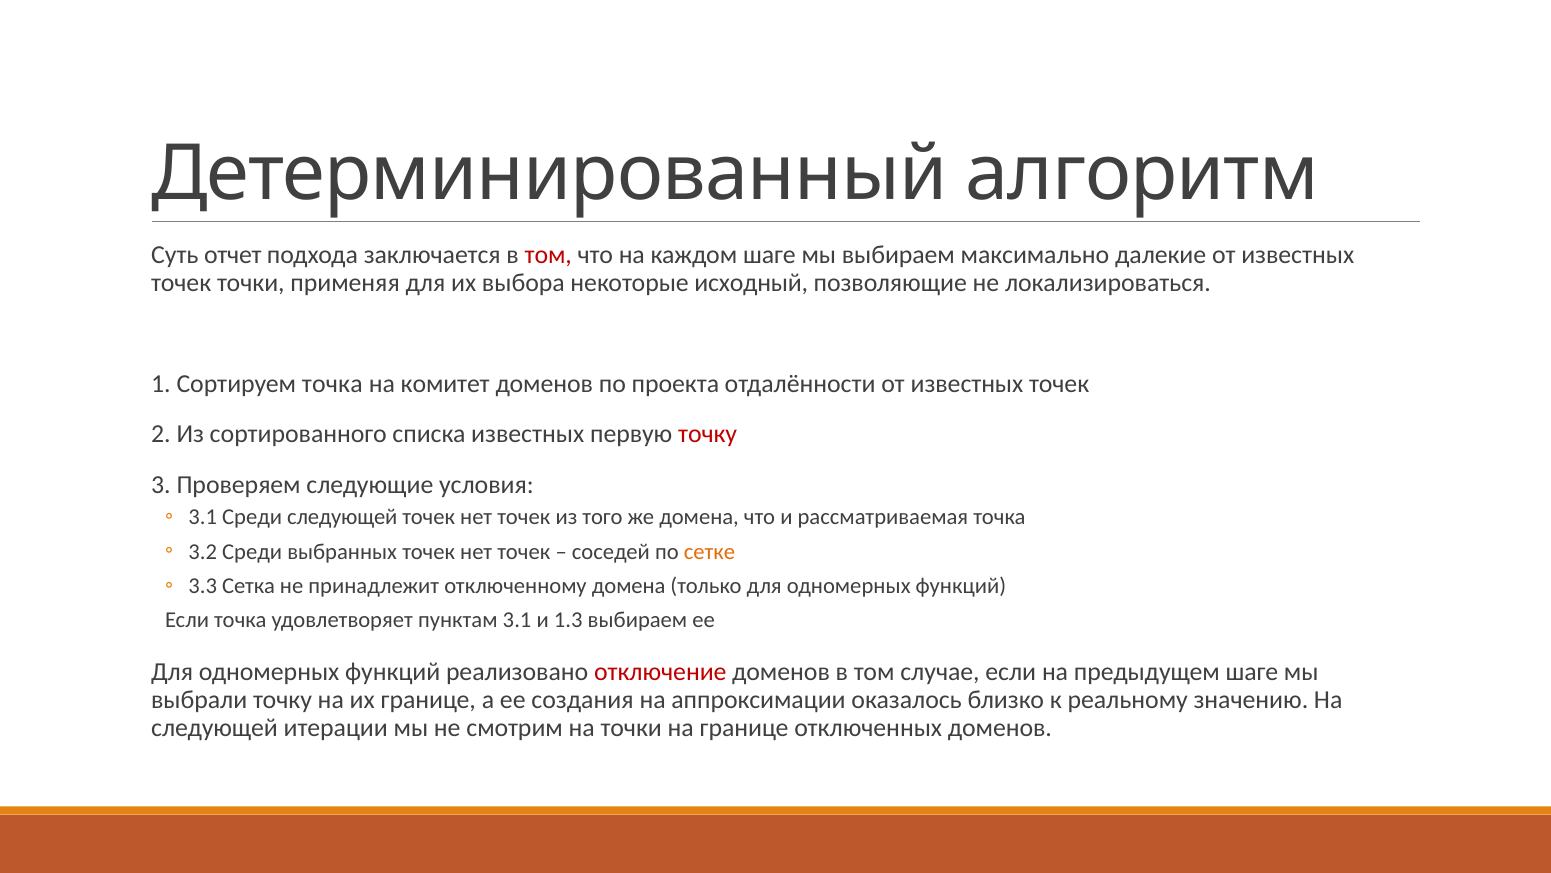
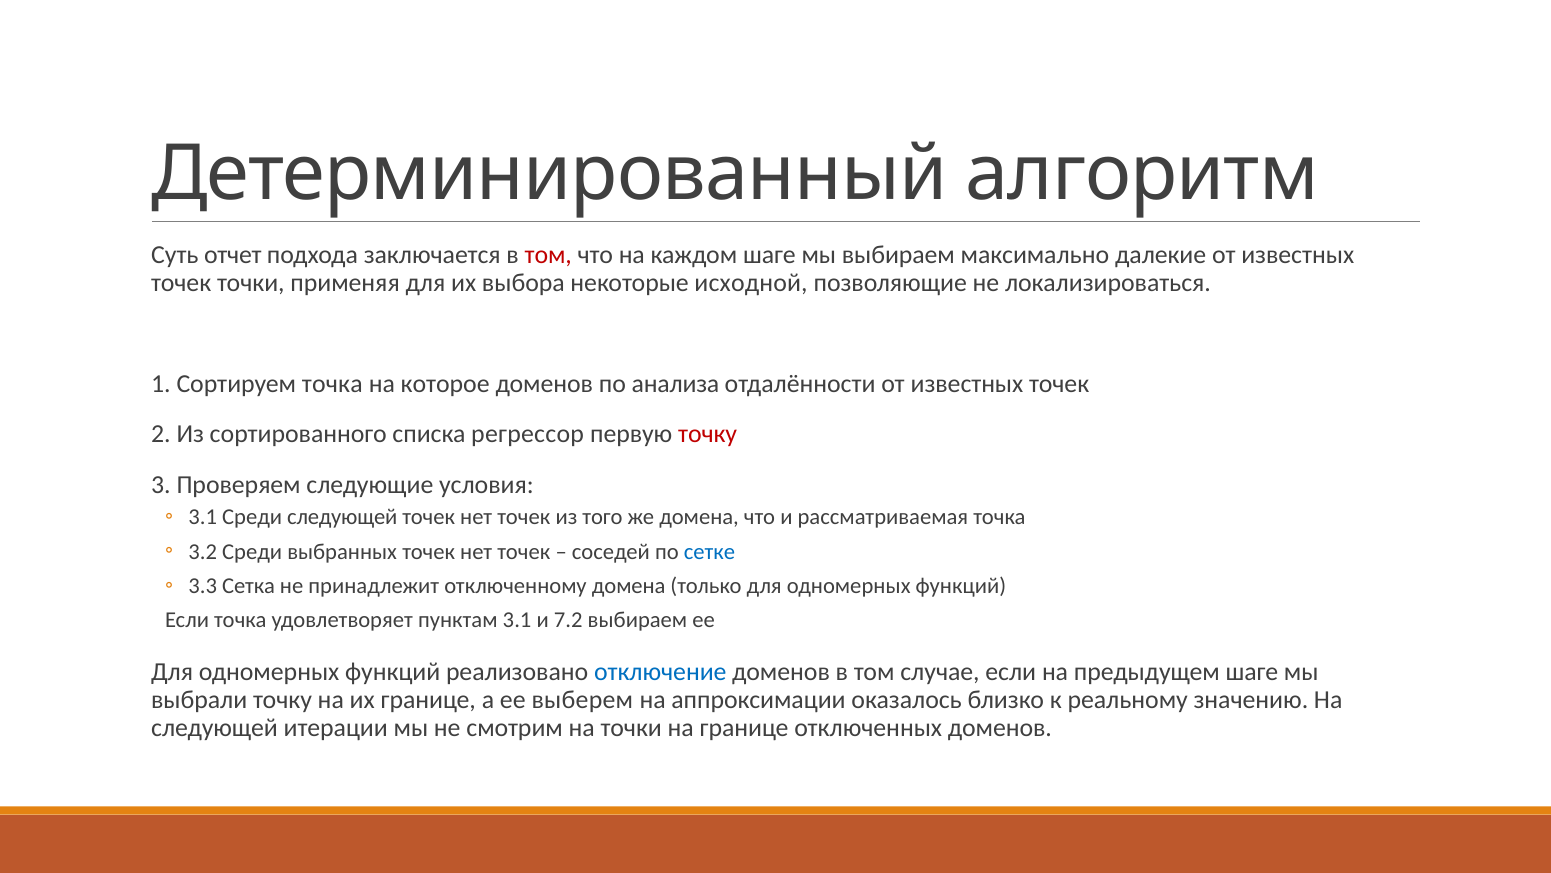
исходный: исходный -> исходной
комитет: комитет -> которое
проекта: проекта -> анализа
списка известных: известных -> регрессор
сетке colour: orange -> blue
1.3: 1.3 -> 7.2
отключение colour: red -> blue
создания: создания -> выберем
